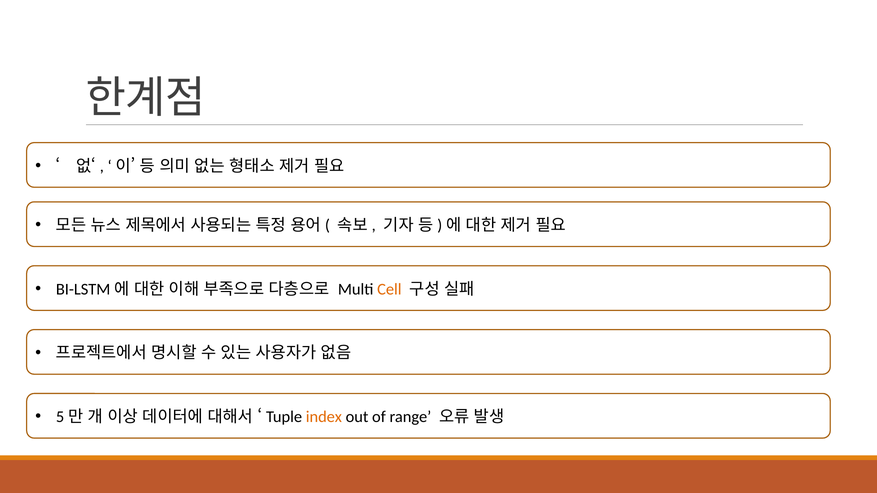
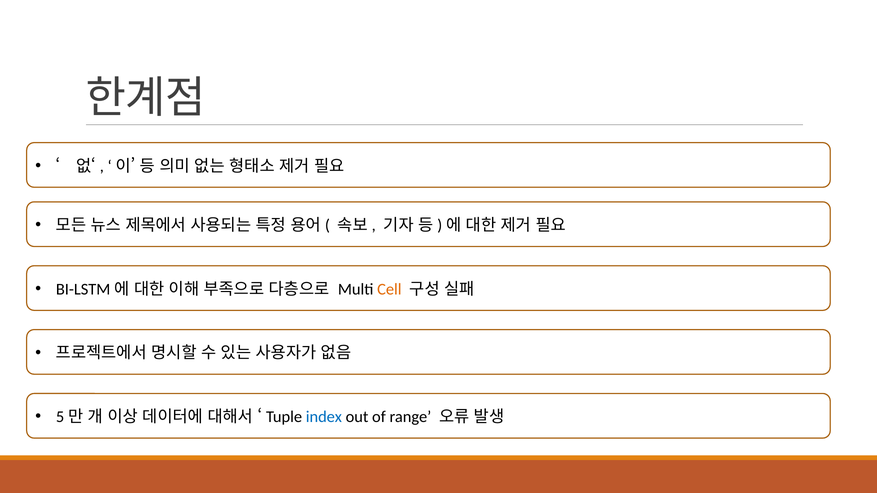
index colour: orange -> blue
